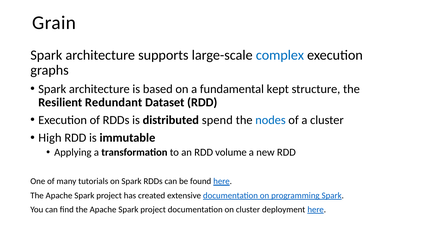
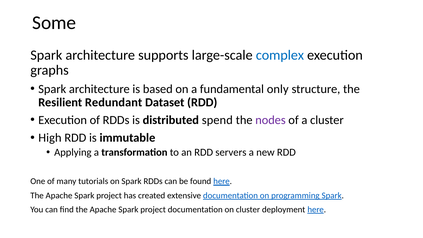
Grain: Grain -> Some
kept: kept -> only
nodes colour: blue -> purple
volume: volume -> servers
